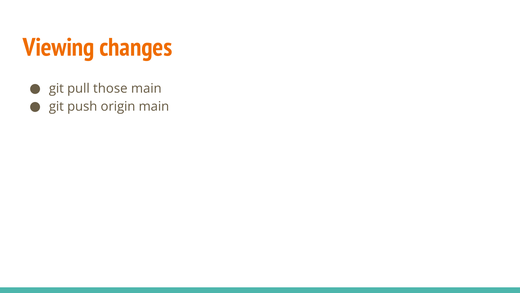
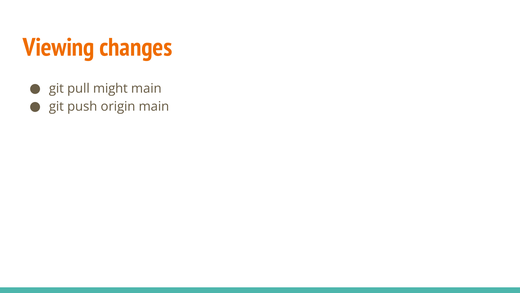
those: those -> might
